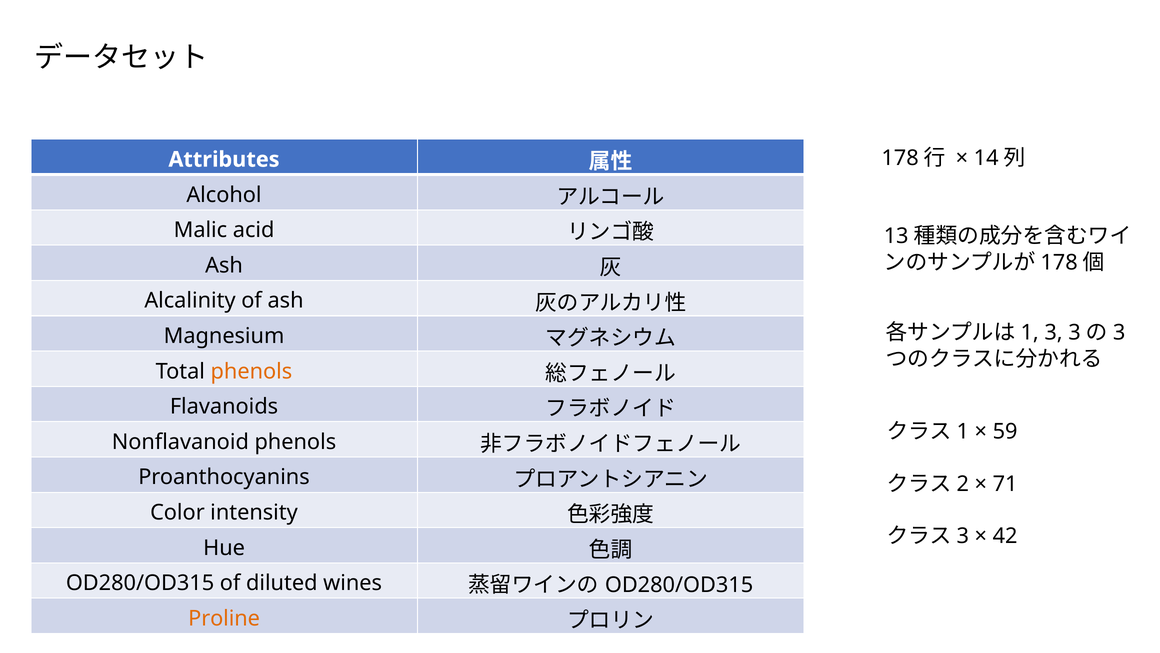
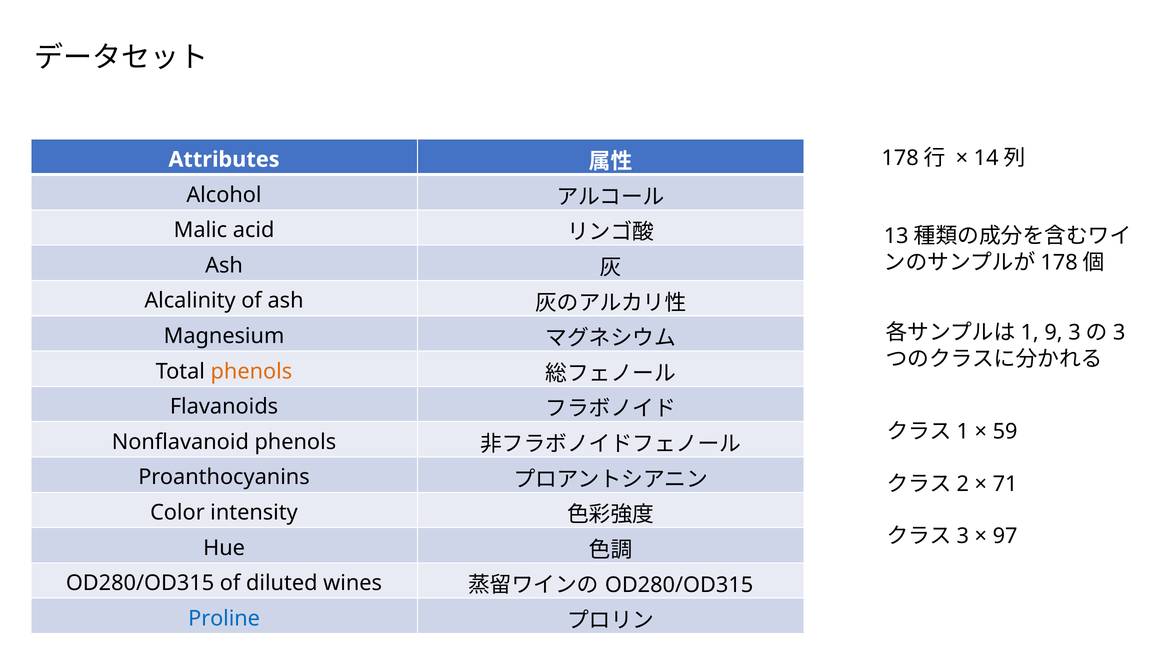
3: 3 -> 9
42: 42 -> 97
Proline colour: orange -> blue
